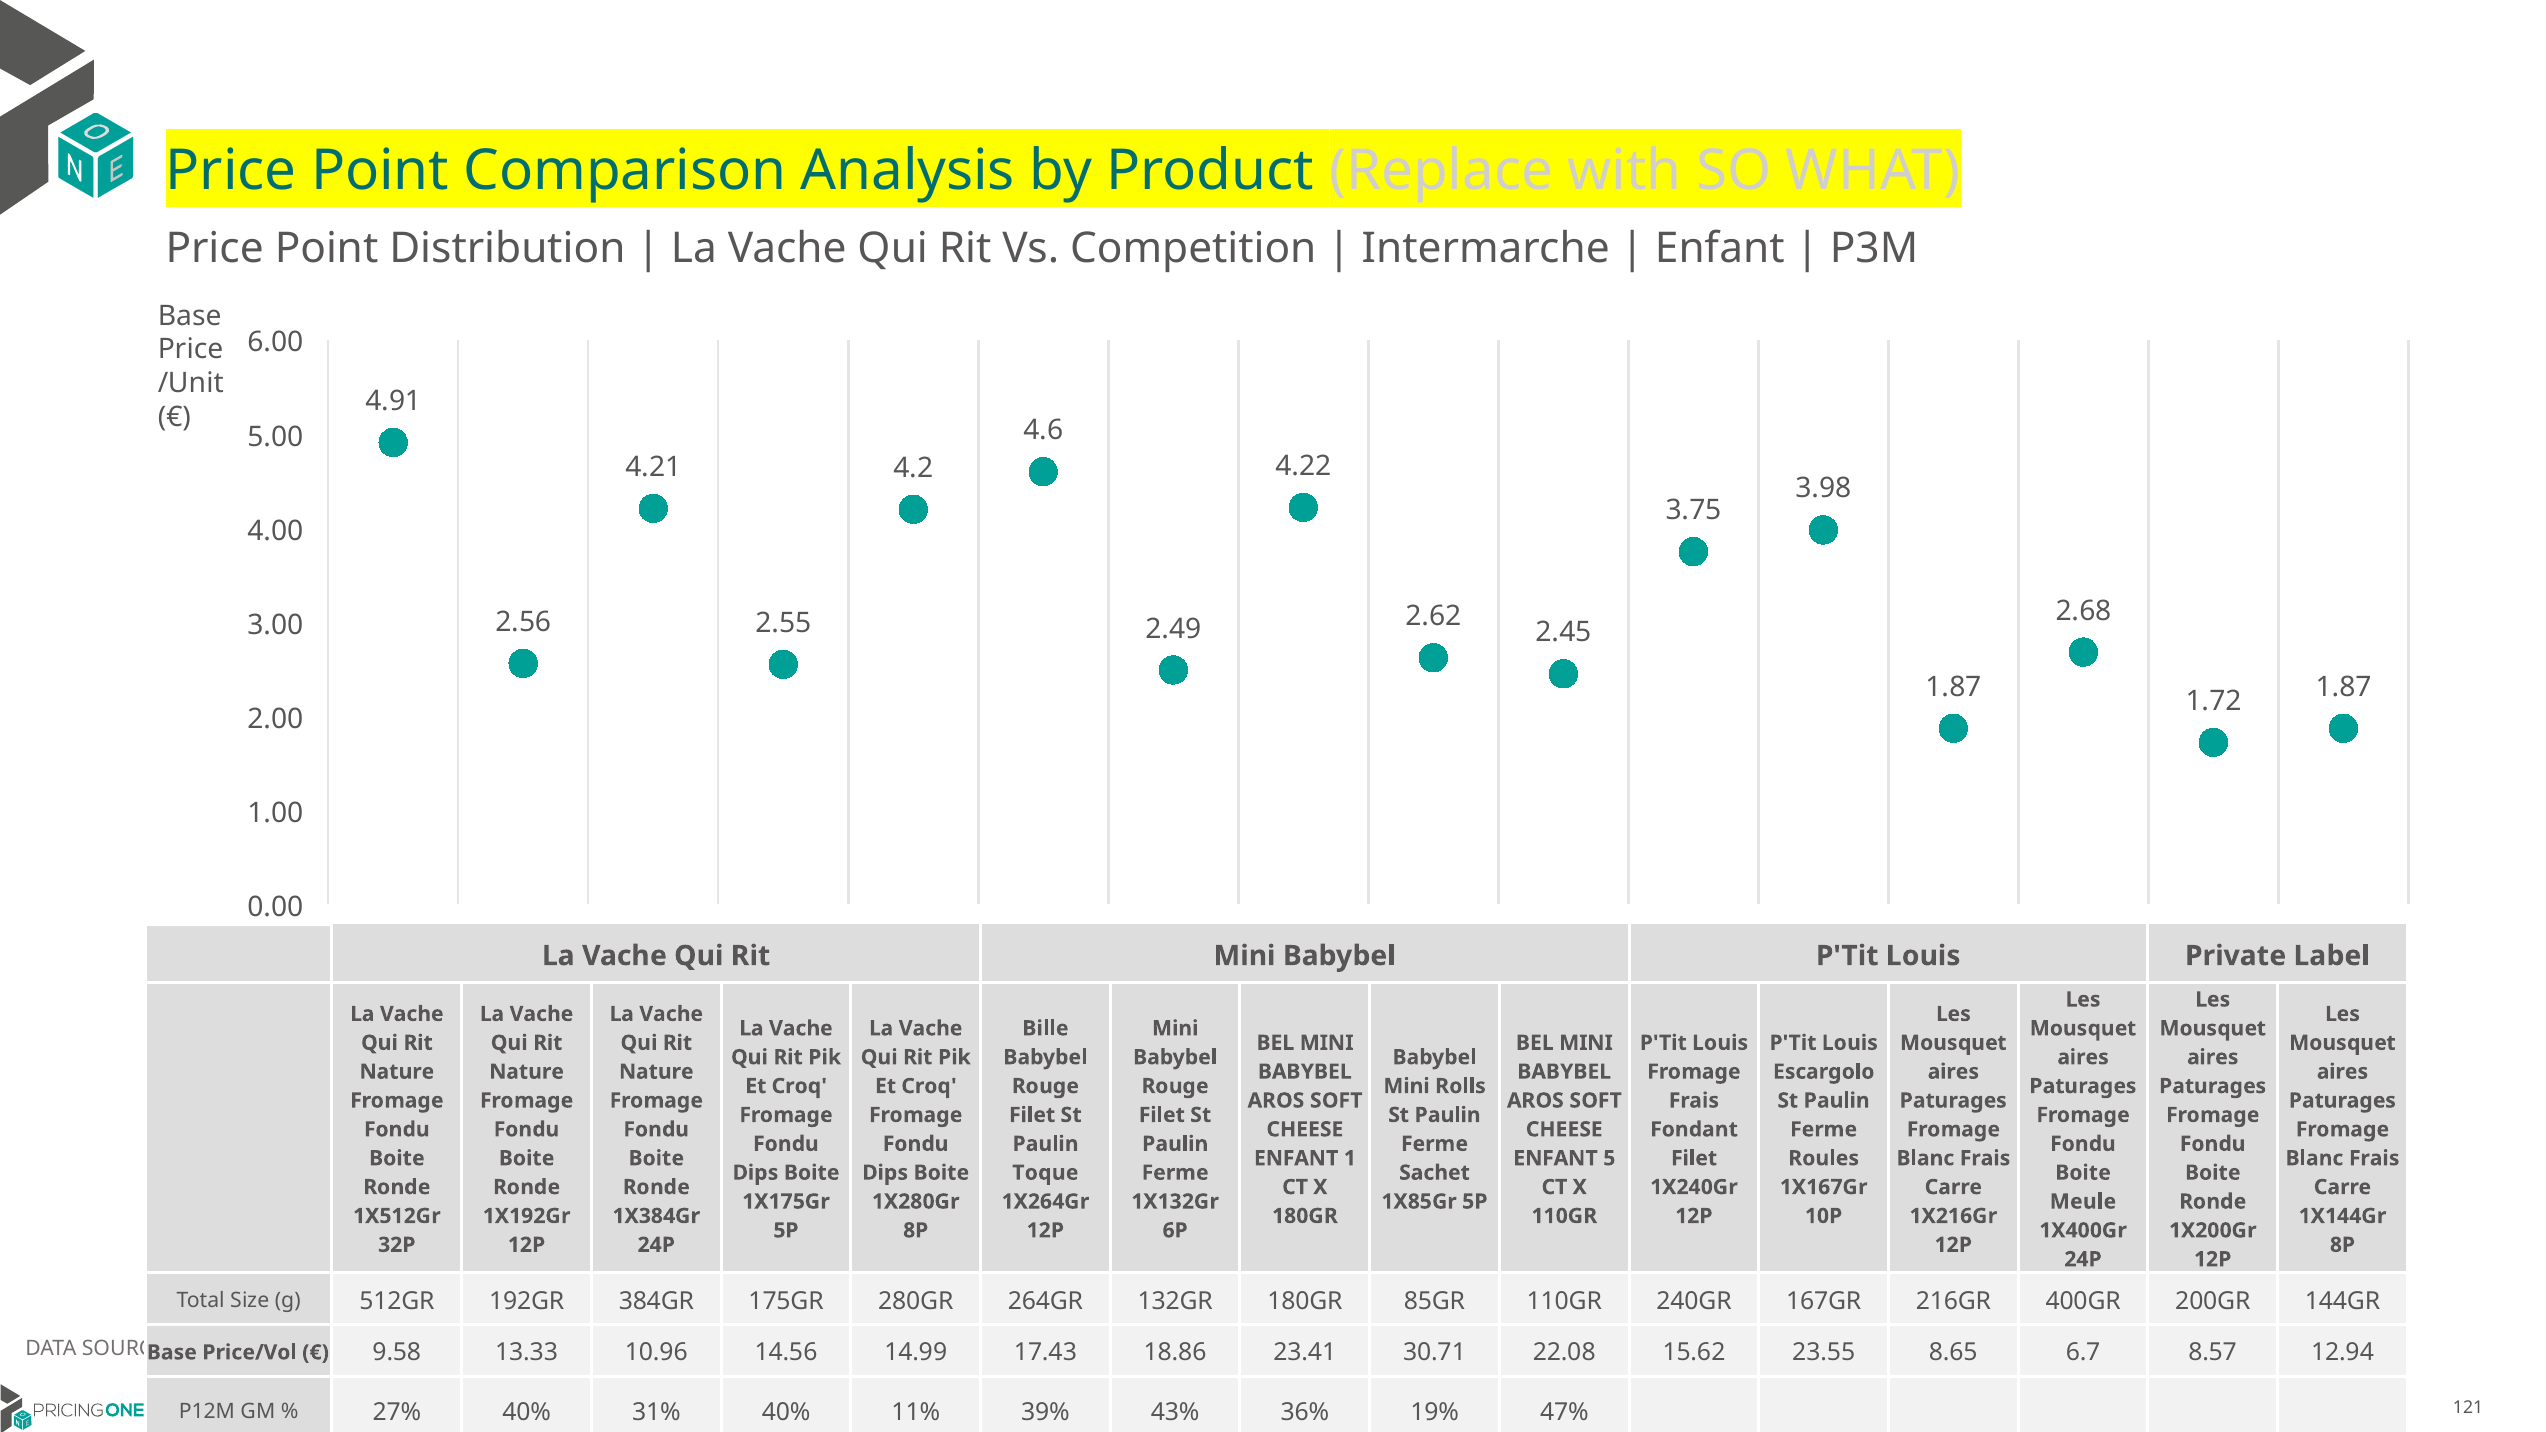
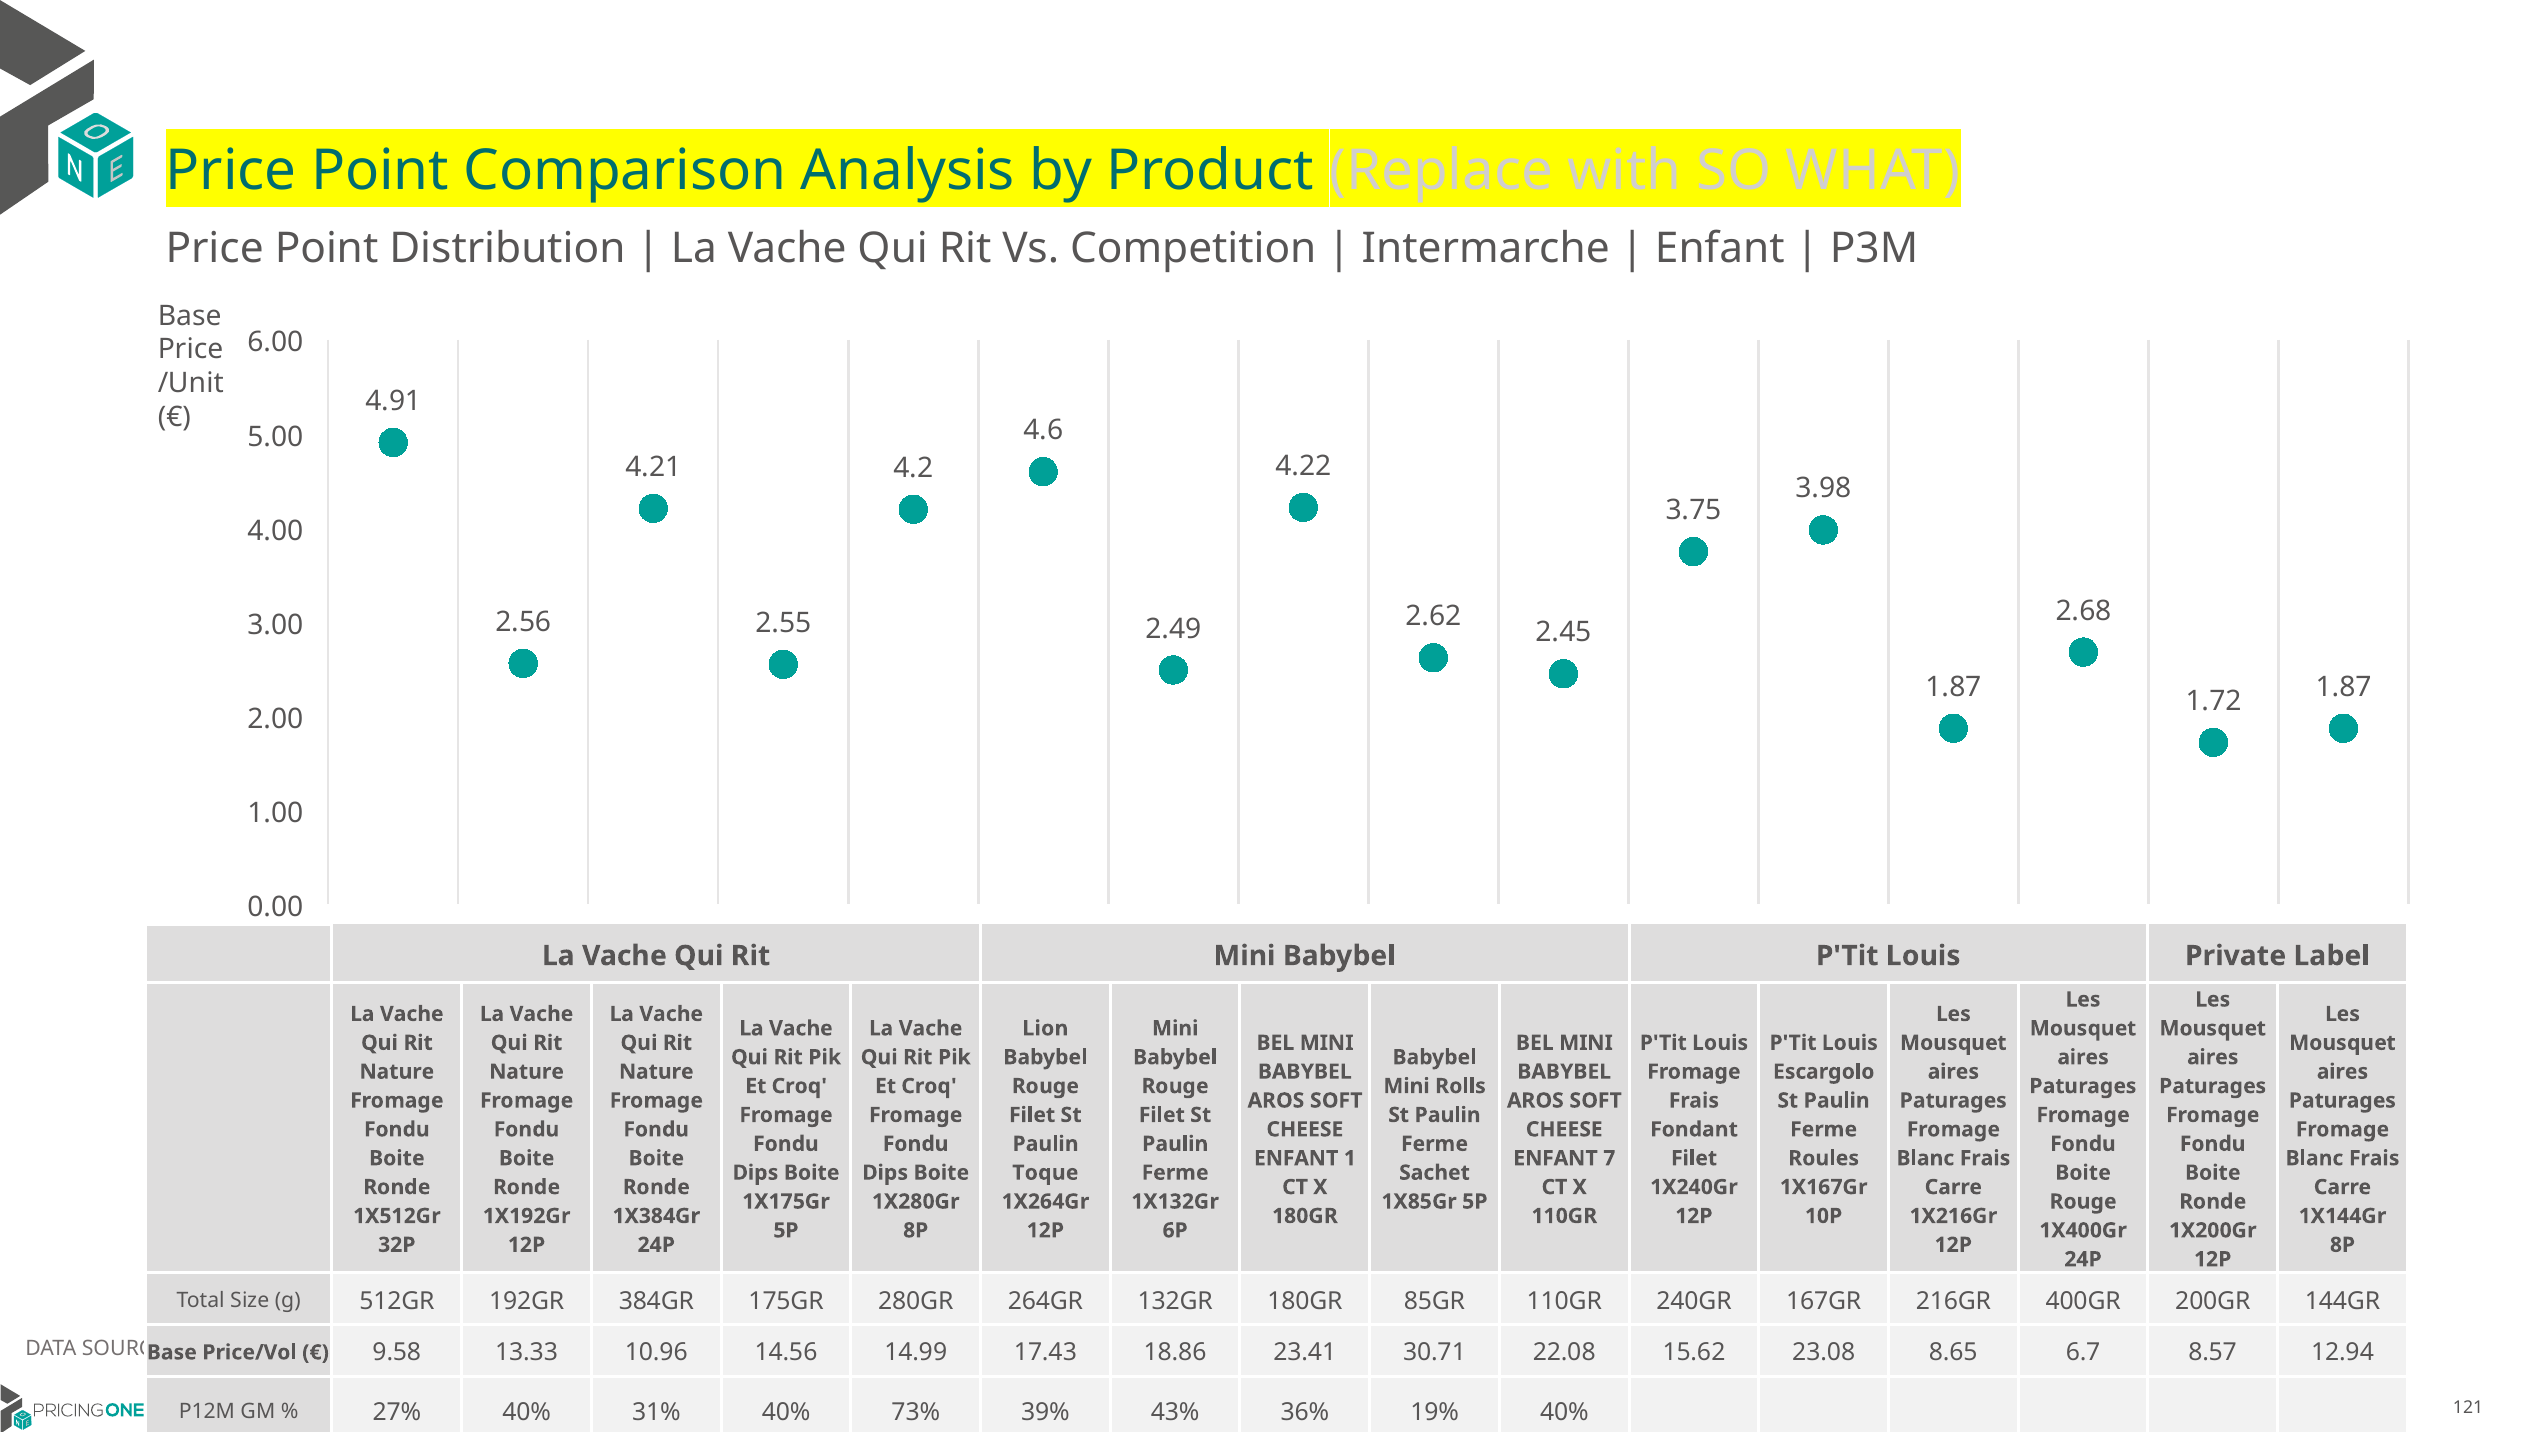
Bille: Bille -> Lion
5: 5 -> 7
Meule at (2083, 1202): Meule -> Rouge
23.55: 23.55 -> 23.08
11%: 11% -> 73%
19% 47%: 47% -> 40%
